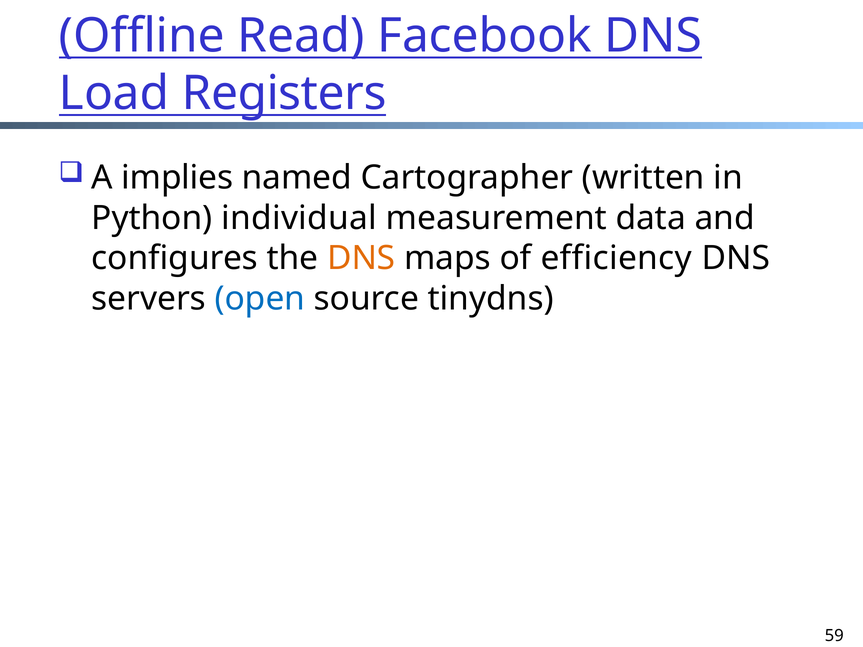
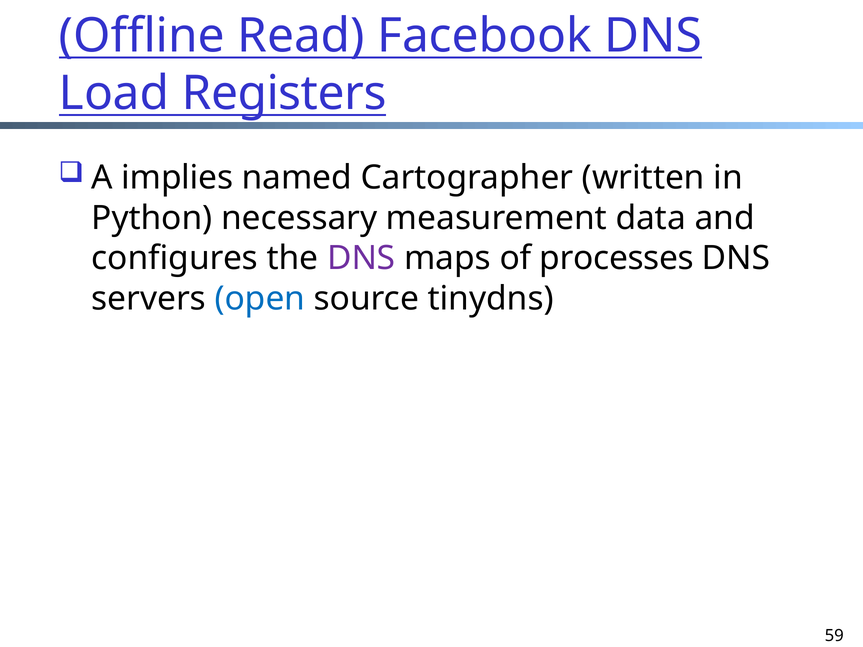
individual: individual -> necessary
DNS at (361, 258) colour: orange -> purple
efficiency: efficiency -> processes
